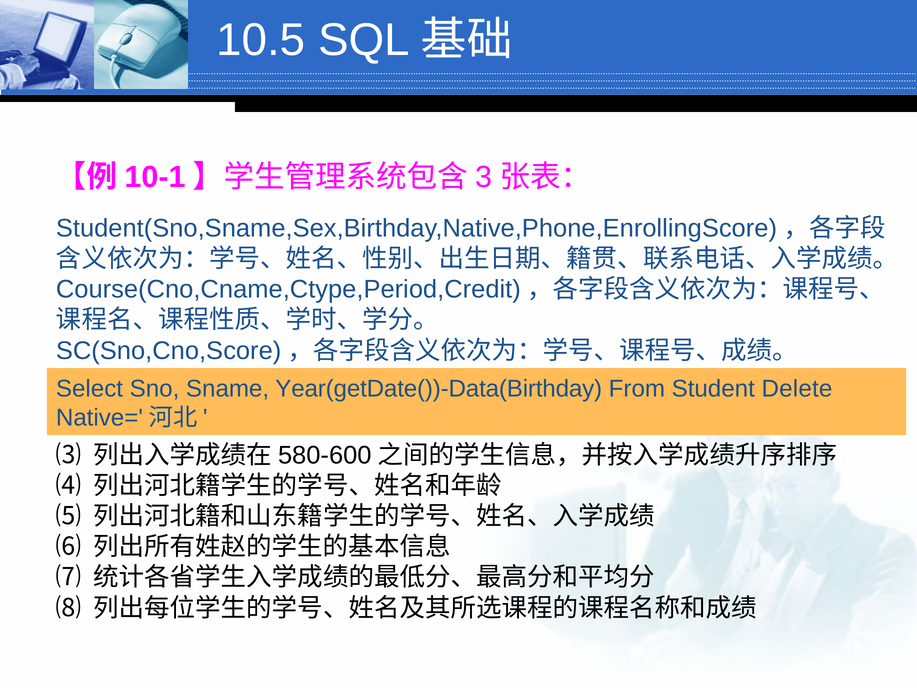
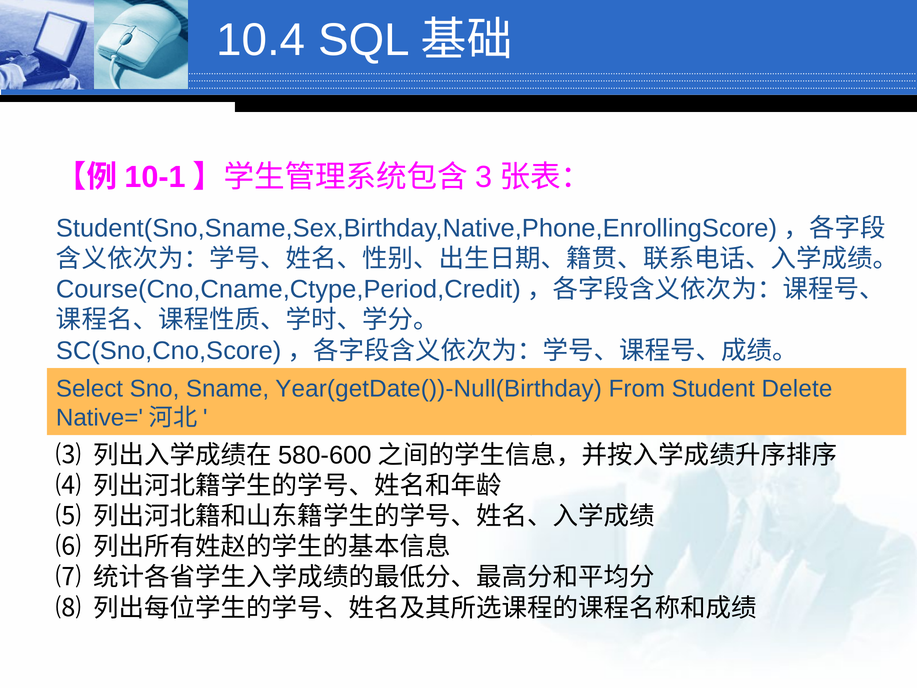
10.5: 10.5 -> 10.4
Year(getDate())-Data(Birthday: Year(getDate())-Data(Birthday -> Year(getDate())-Null(Birthday
